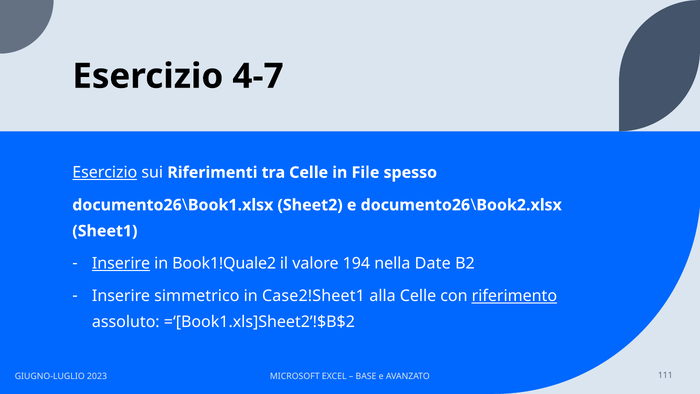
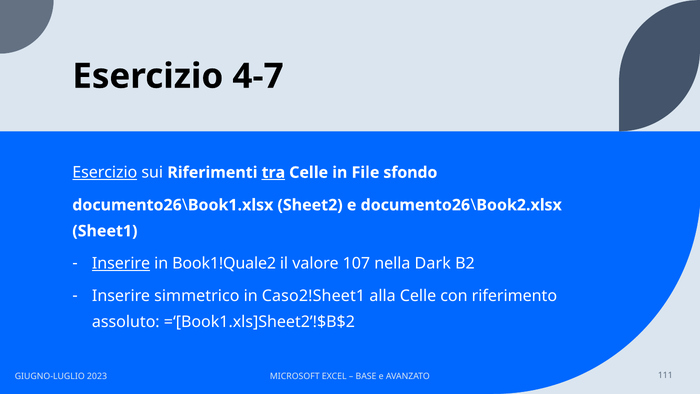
tra underline: none -> present
spesso: spesso -> sfondo
194: 194 -> 107
Date: Date -> Dark
Case2!Sheet1: Case2!Sheet1 -> Caso2!Sheet1
riferimento underline: present -> none
